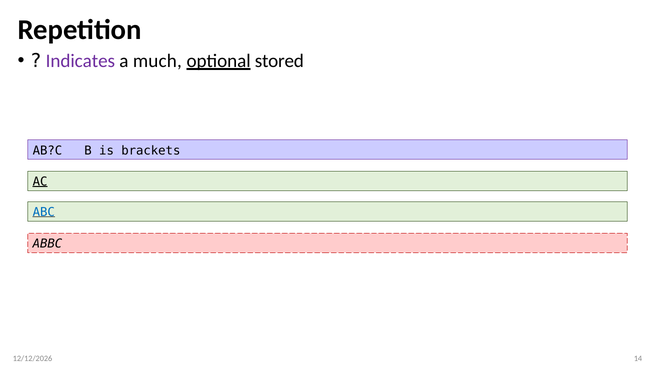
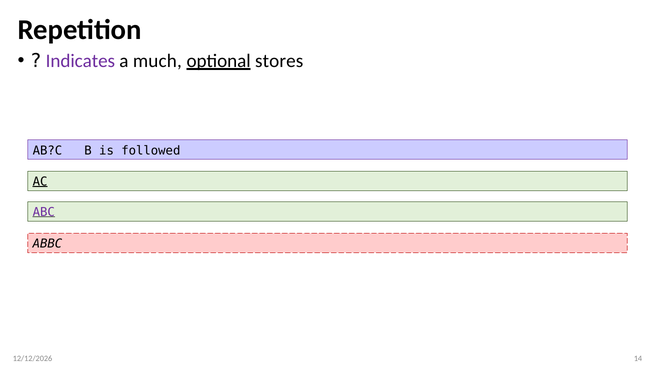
stored: stored -> stores
brackets: brackets -> followed
ABC colour: blue -> purple
